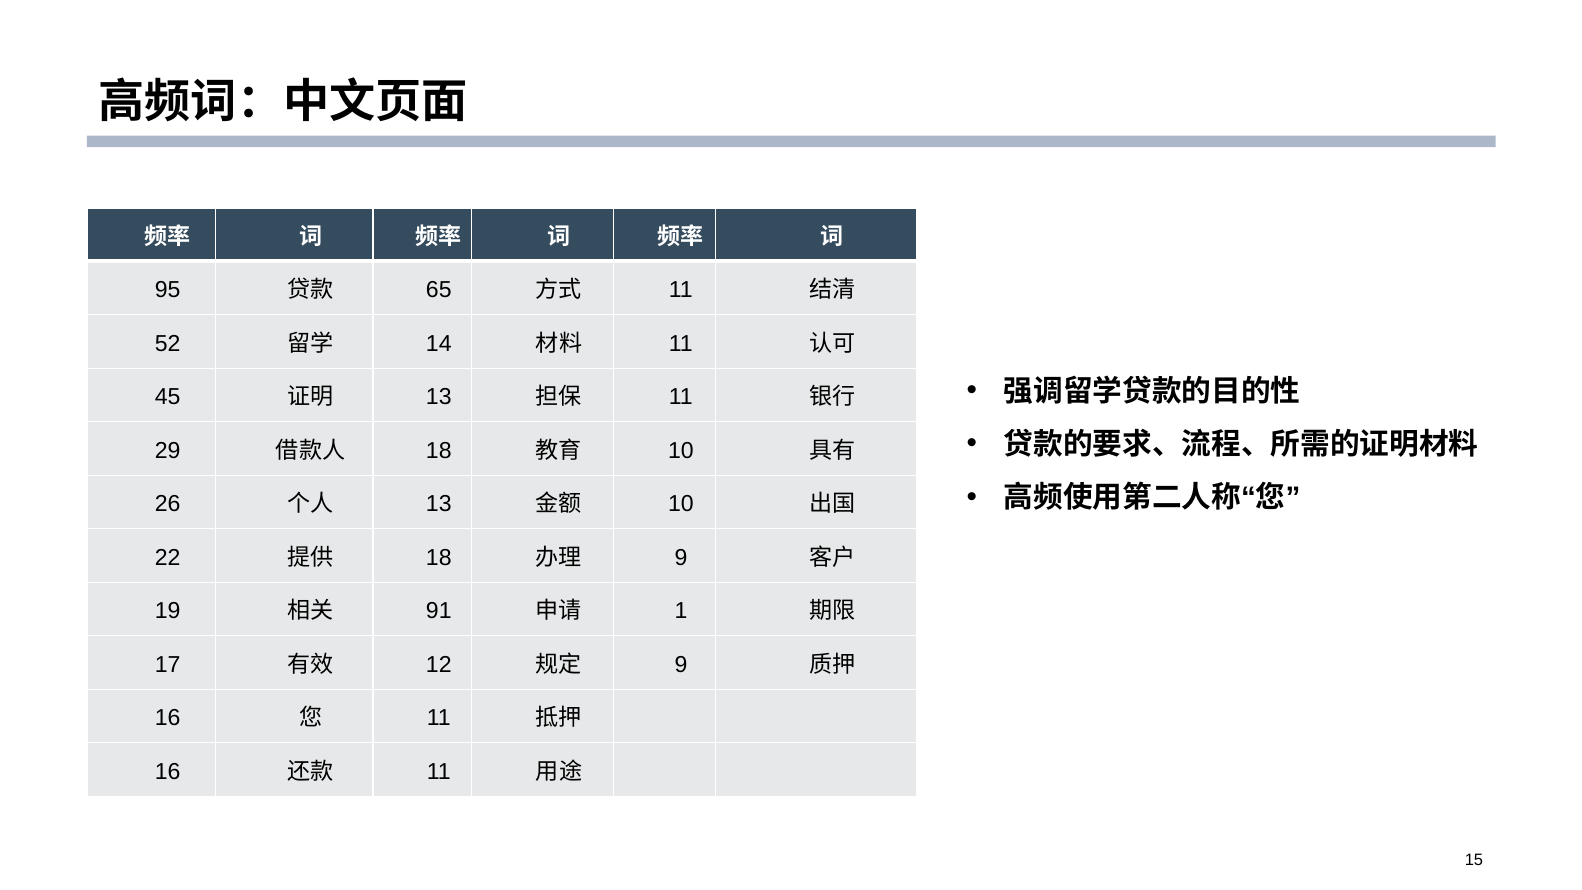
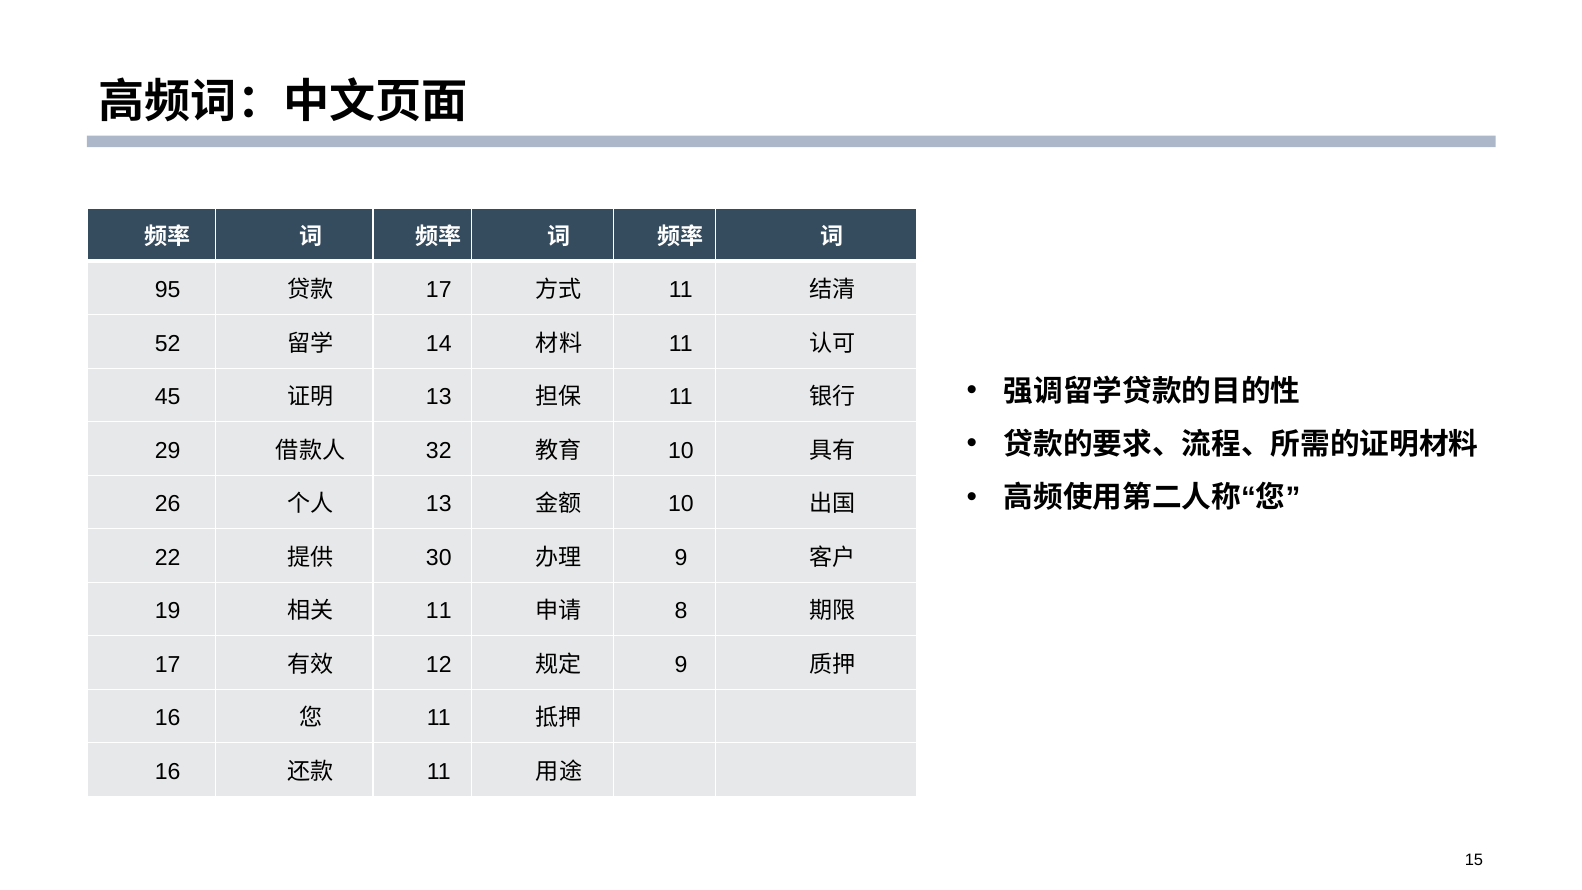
65 at (439, 290): 65 -> 17
18 at (439, 451): 18 -> 32
18 at (439, 558): 18 -> 30
91 at (439, 611): 91 -> 11
1: 1 -> 8
